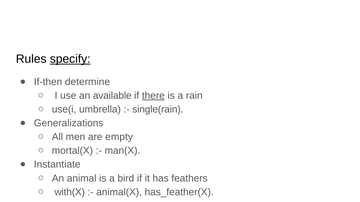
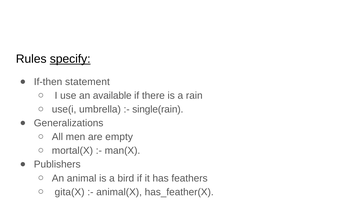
determine: determine -> statement
there underline: present -> none
Instantiate: Instantiate -> Publishers
with(X: with(X -> gita(X
